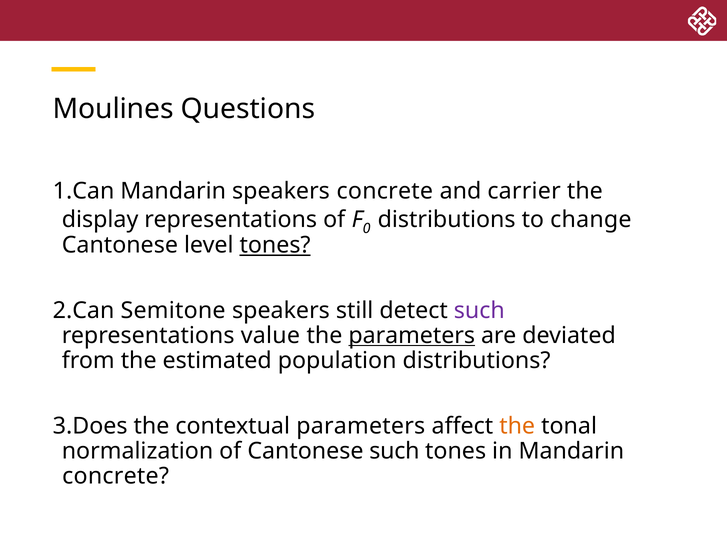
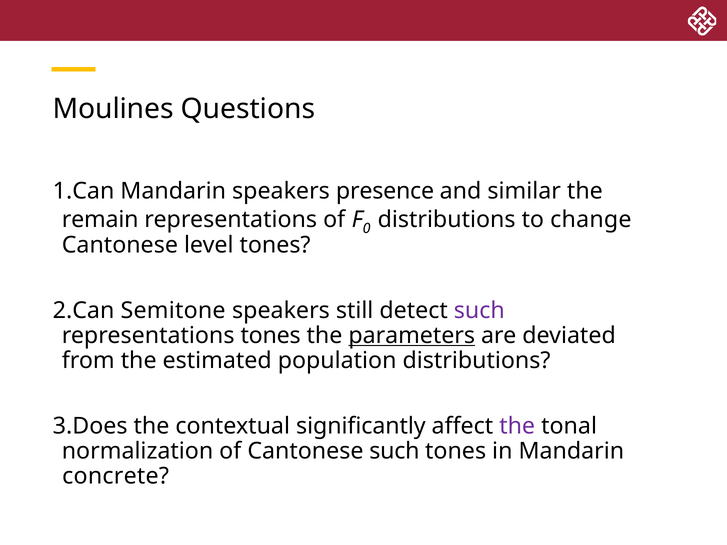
speakers concrete: concrete -> presence
carrier: carrier -> similar
display: display -> remain
tones at (275, 245) underline: present -> none
representations value: value -> tones
contextual parameters: parameters -> significantly
the at (517, 426) colour: orange -> purple
